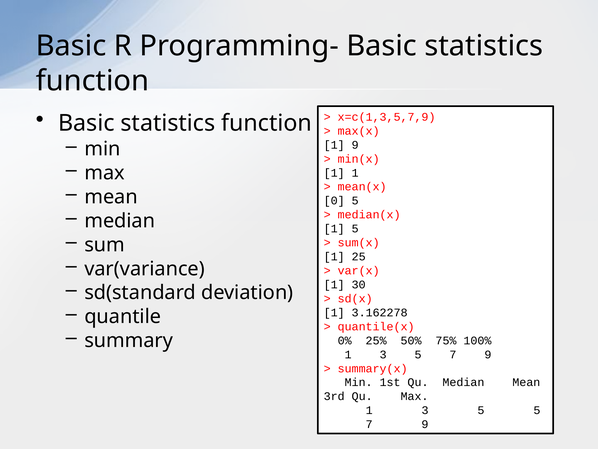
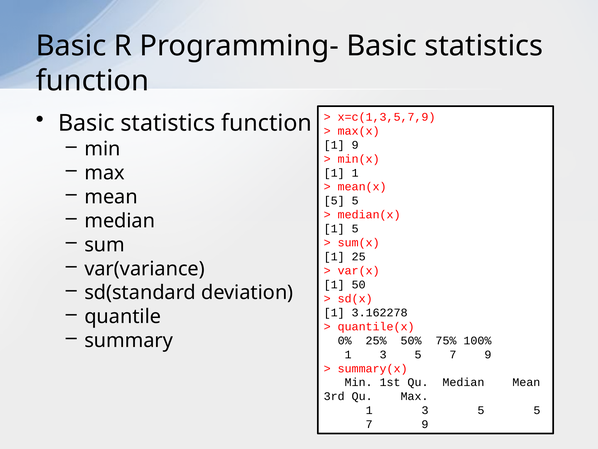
0 at (334, 201): 0 -> 5
30: 30 -> 50
